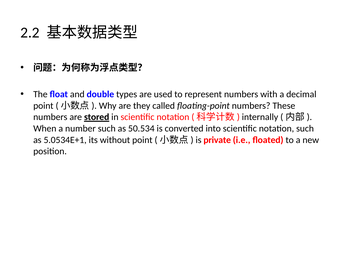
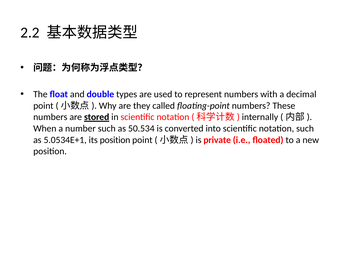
its without: without -> position
